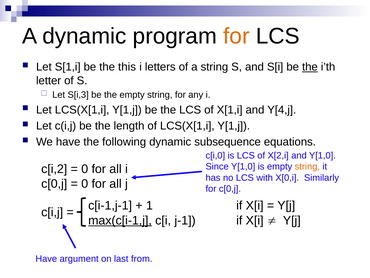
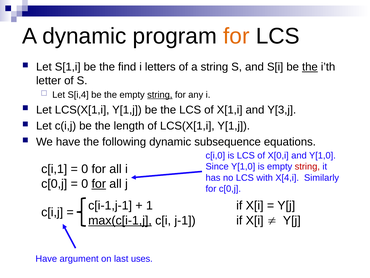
this: this -> find
S[i,3: S[i,3 -> S[i,4
string at (160, 95) underline: none -> present
Y[4,j: Y[4,j -> Y[3,j
X[2,i: X[2,i -> X[0,i
string at (307, 166) colour: orange -> red
c[i,2: c[i,2 -> c[i,1
X[0,i: X[0,i -> X[4,i
for at (99, 183) underline: none -> present
from: from -> uses
